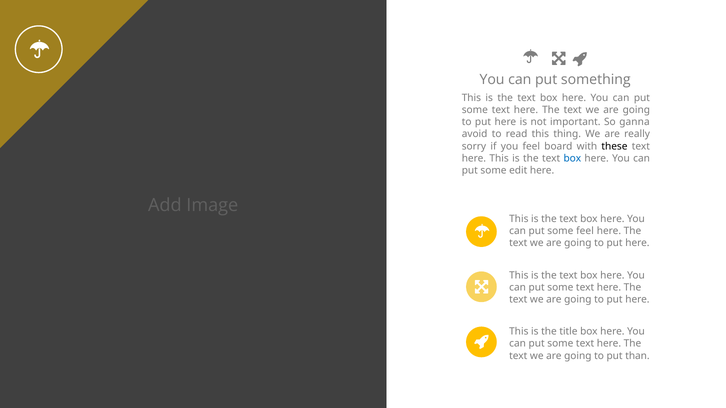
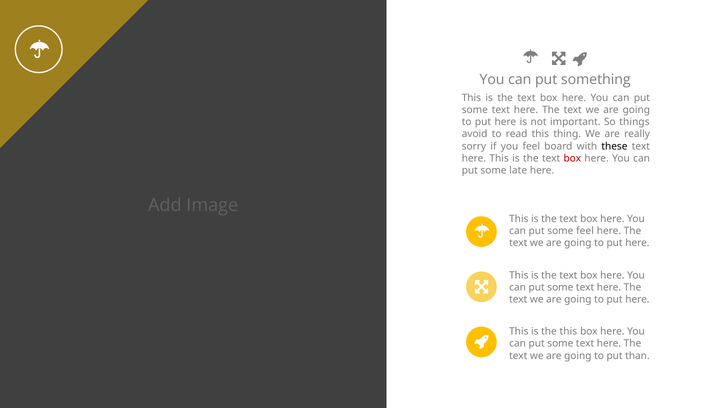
ganna: ganna -> things
box at (572, 158) colour: blue -> red
edit: edit -> late
the title: title -> this
